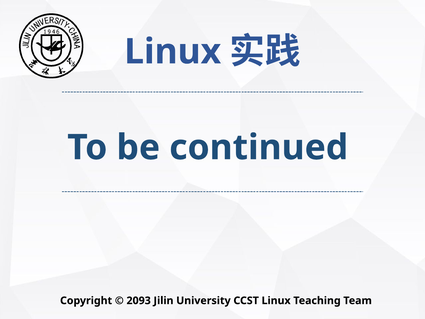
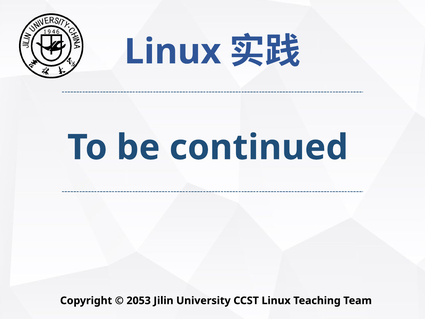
2093: 2093 -> 2053
